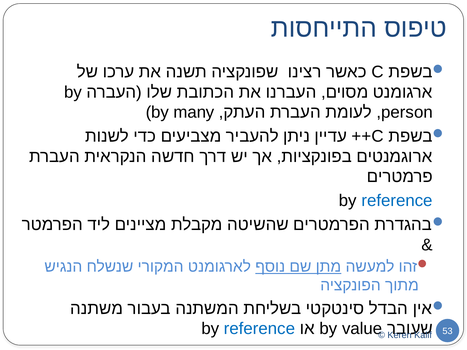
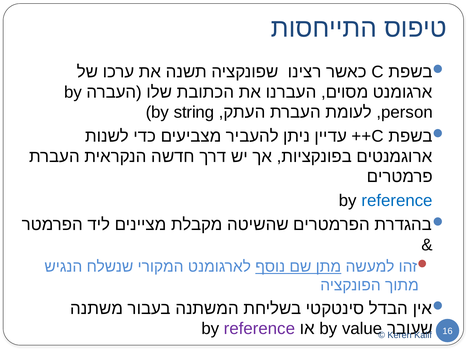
many: many -> string
reference at (259, 329) colour: blue -> purple
53: 53 -> 16
